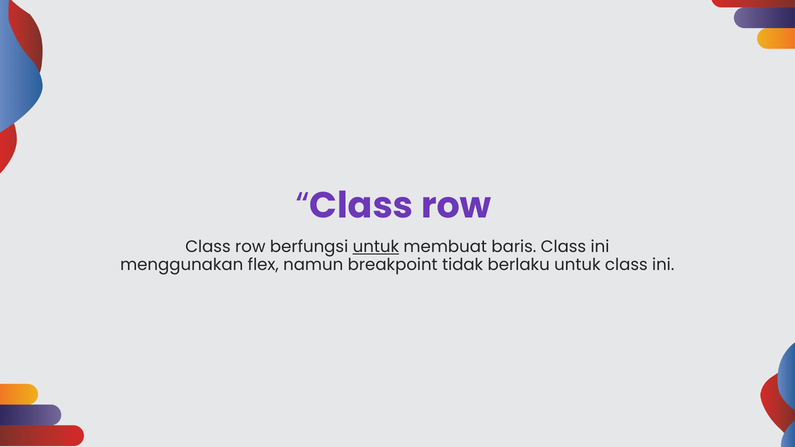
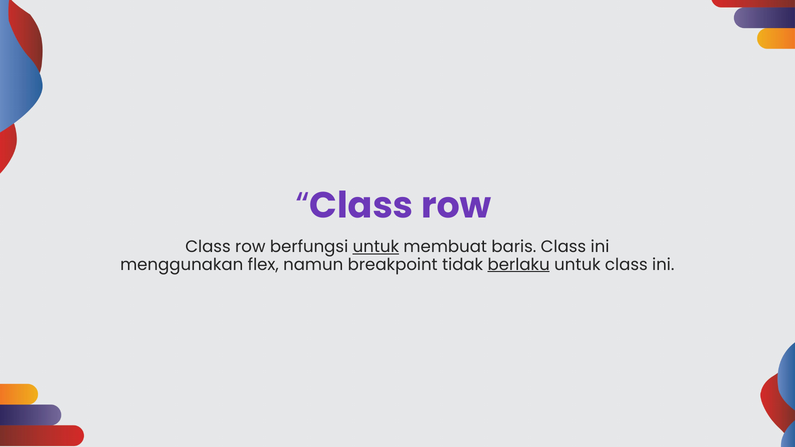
berlaku underline: none -> present
